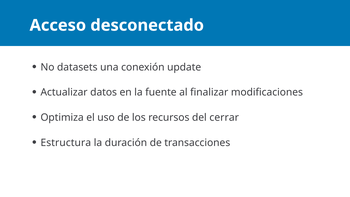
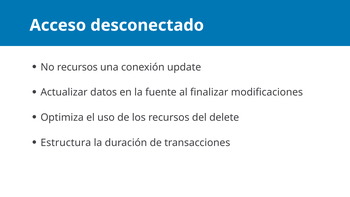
No datasets: datasets -> recursos
cerrar: cerrar -> delete
